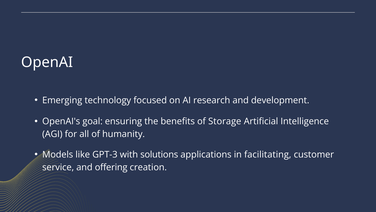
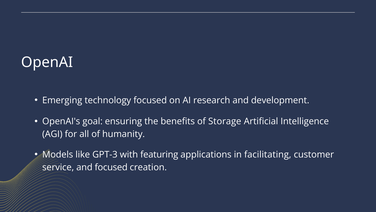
solutions: solutions -> featuring
and offering: offering -> focused
